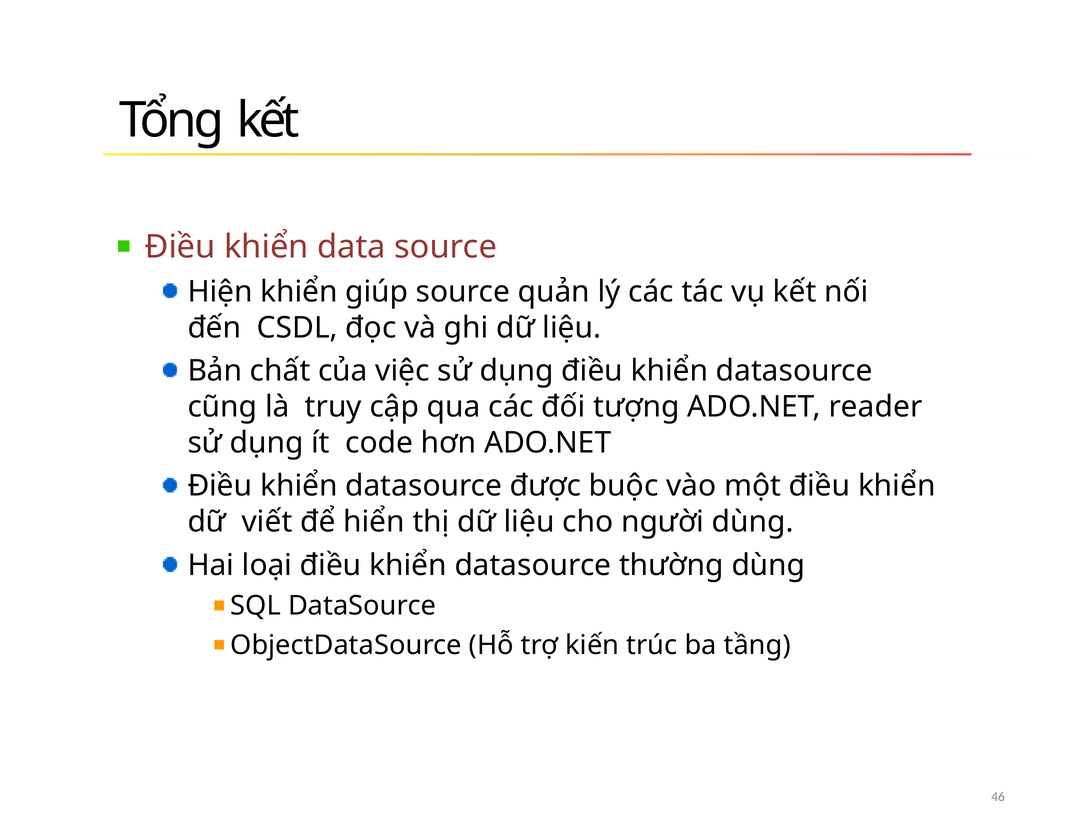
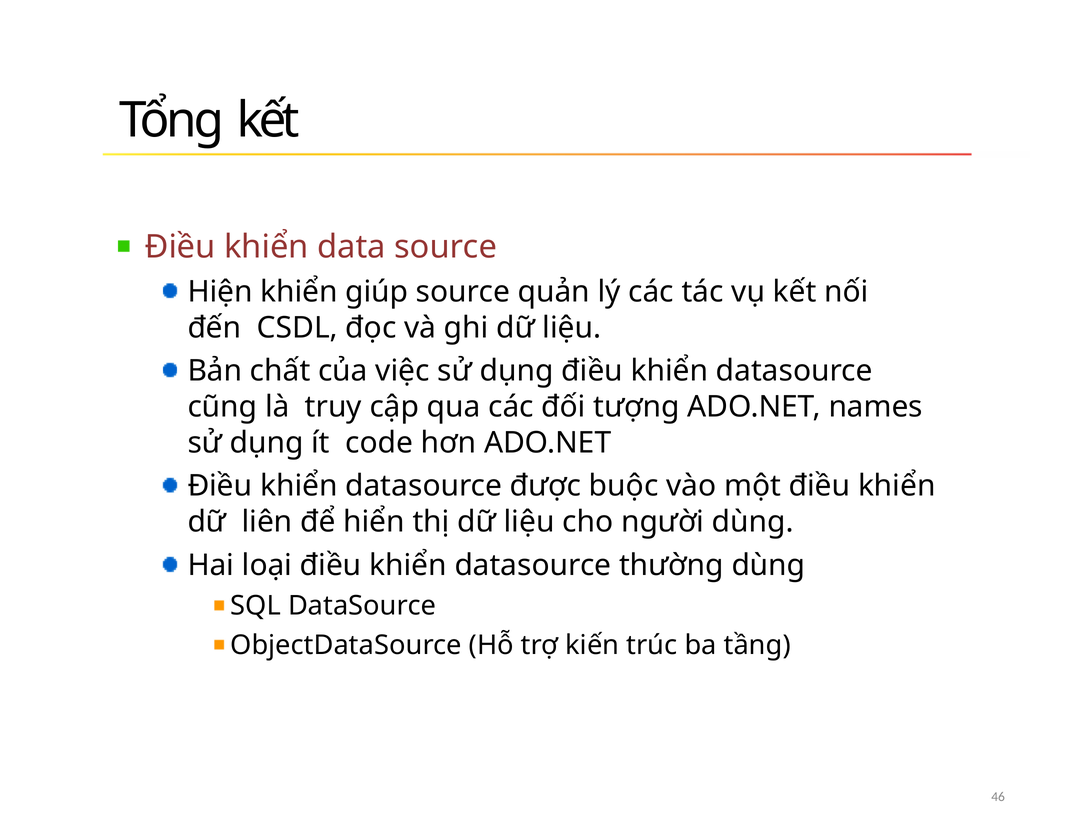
reader: reader -> names
viết: viết -> liên
